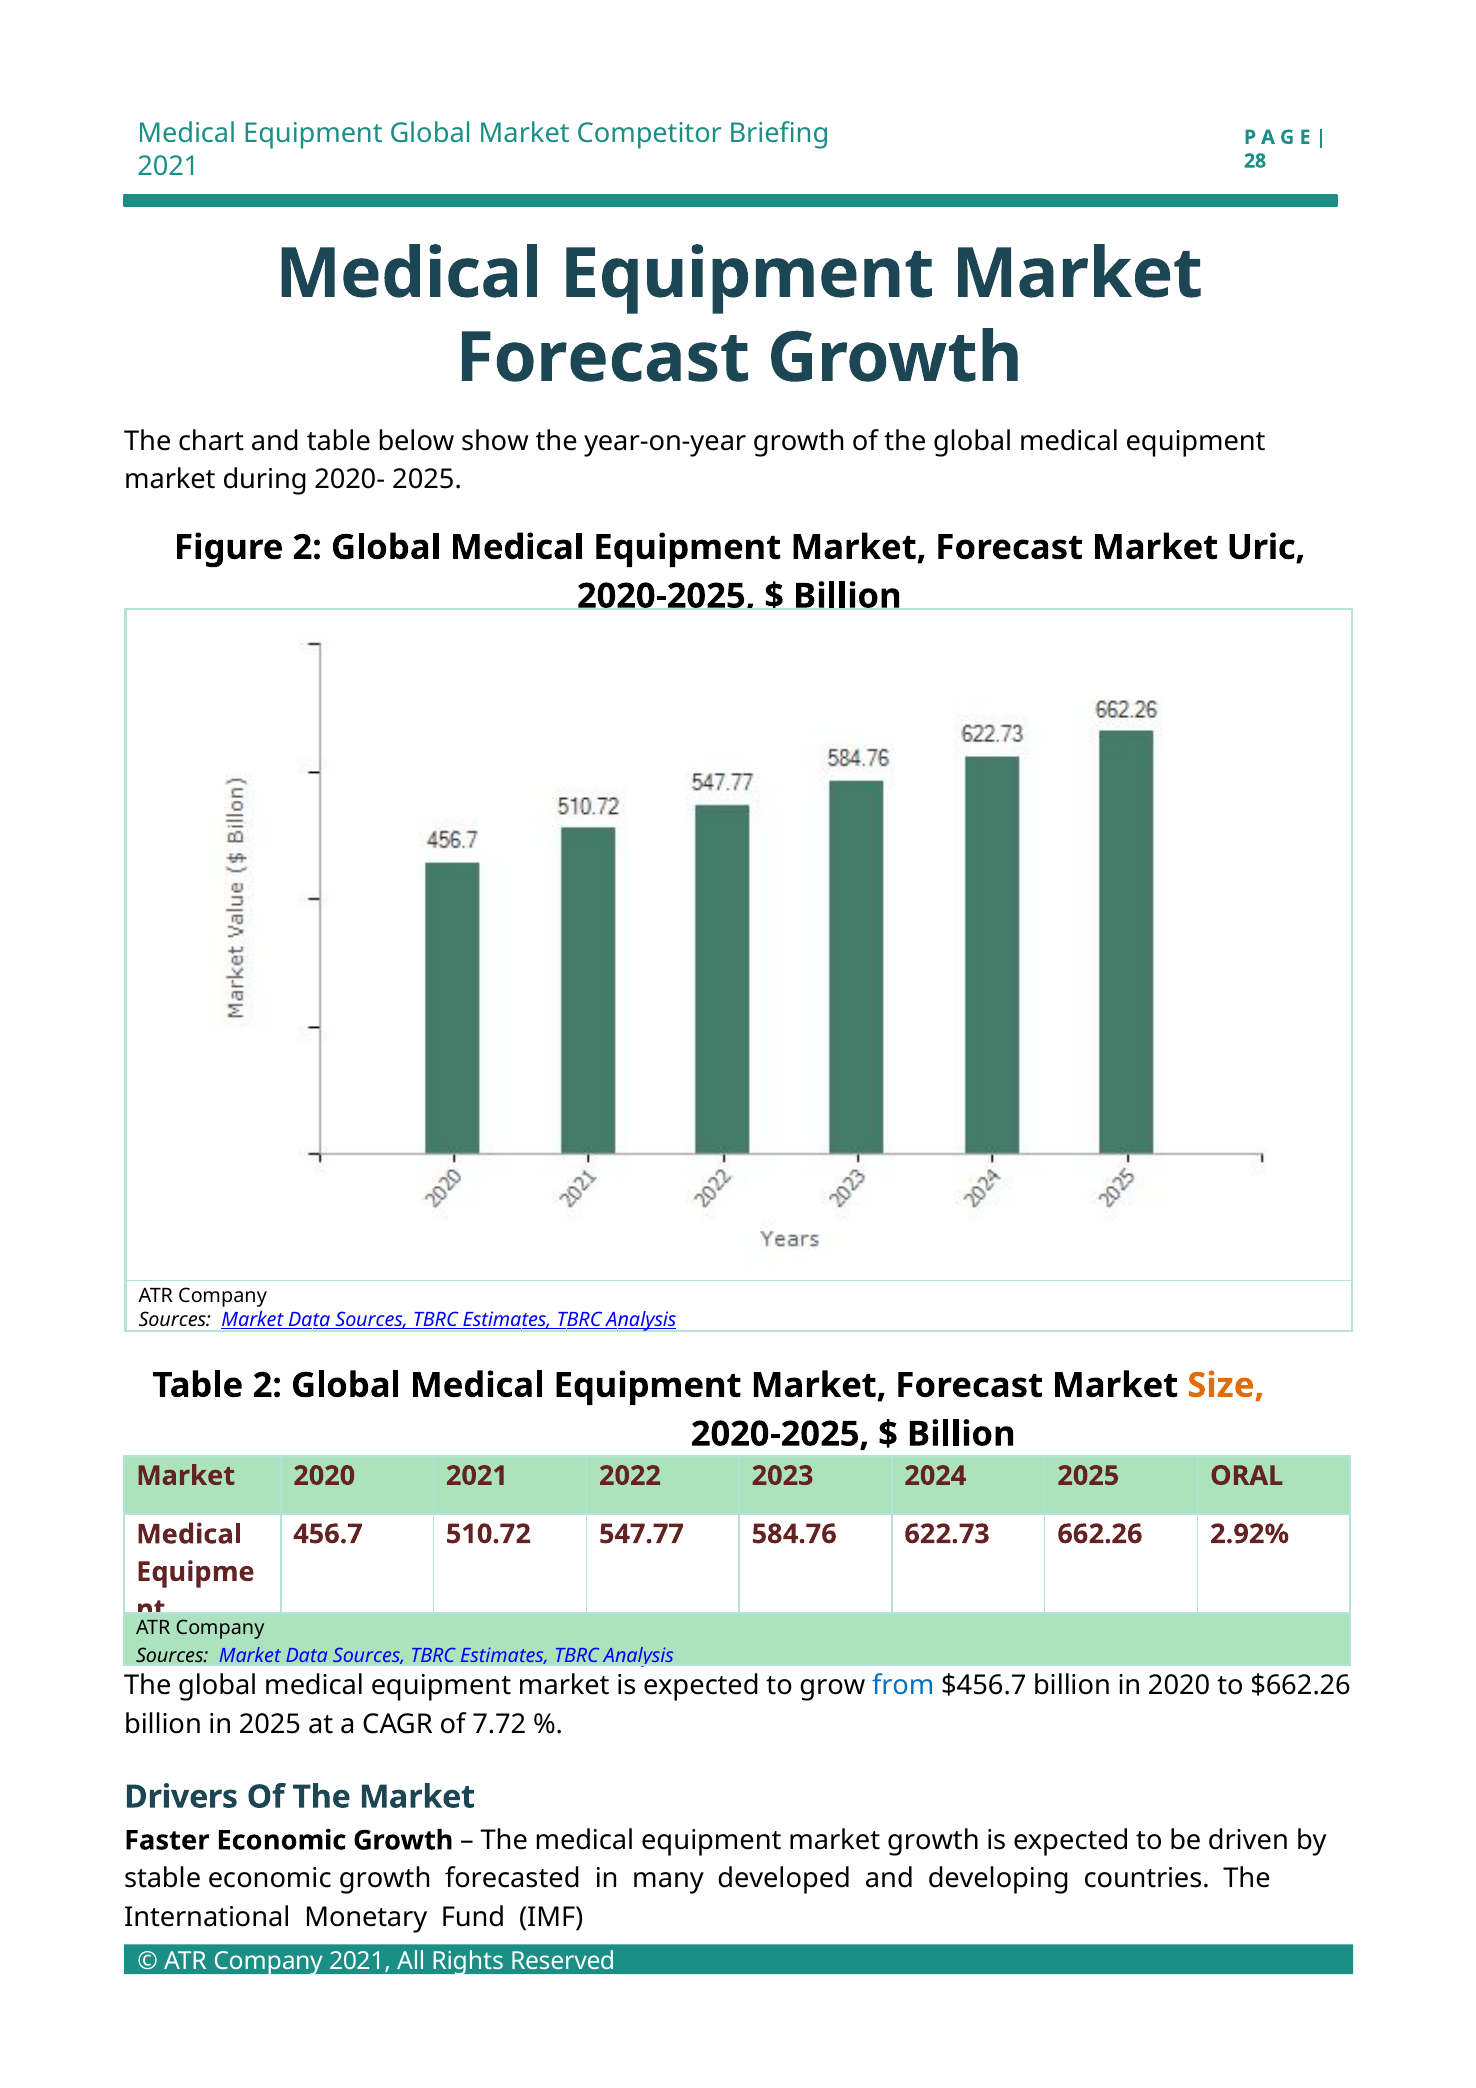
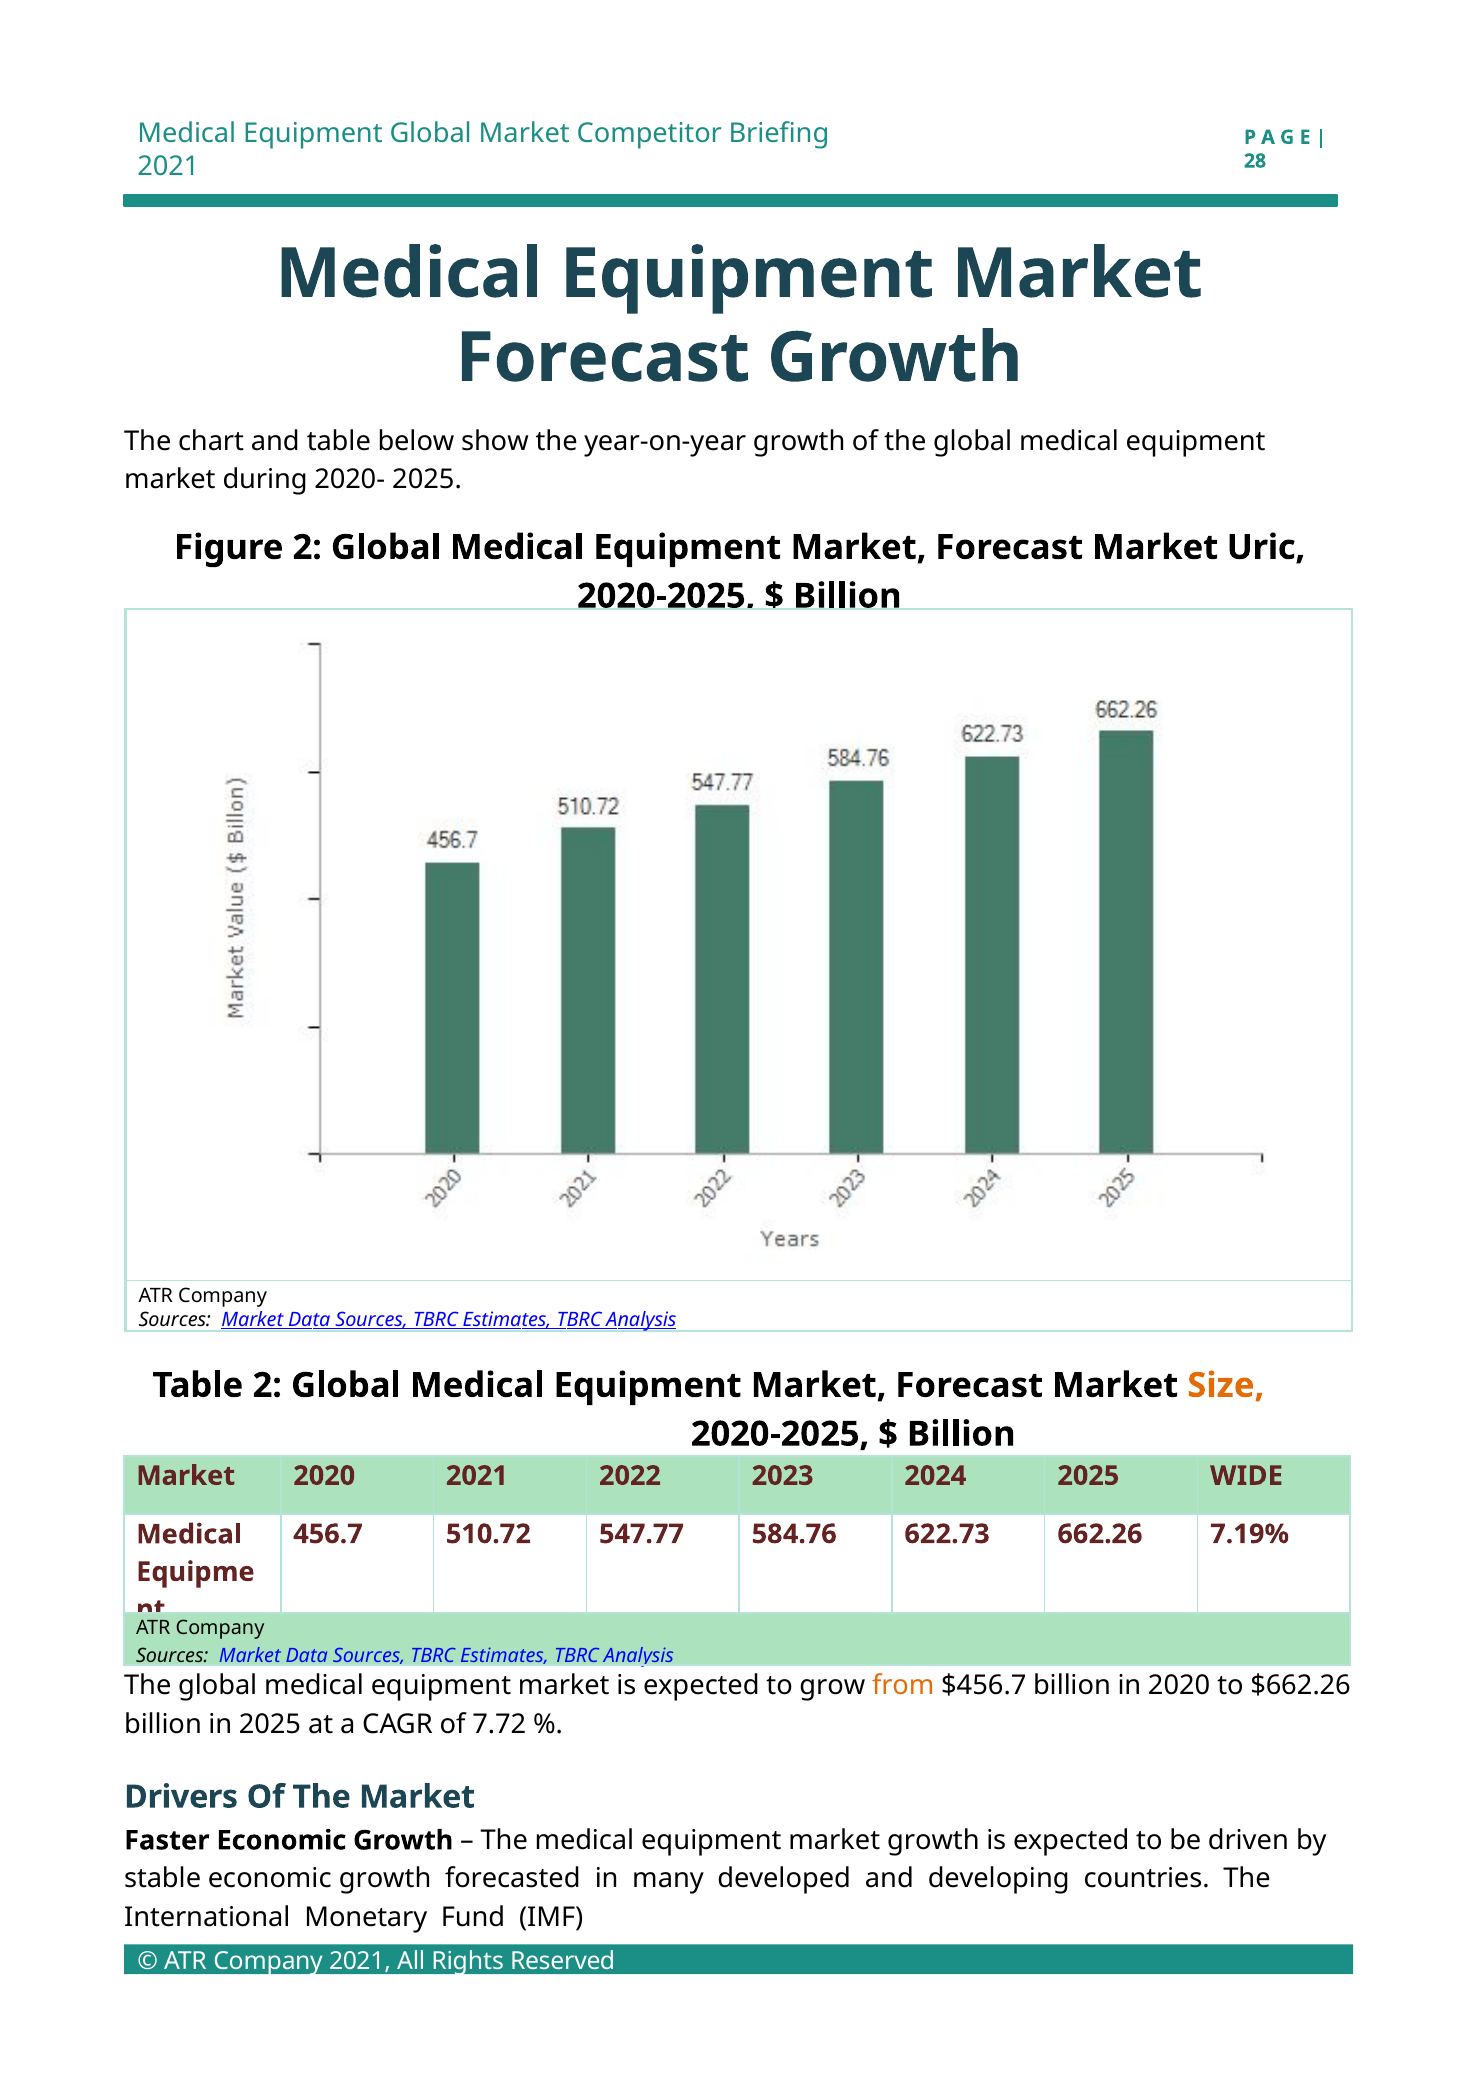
ORAL: ORAL -> WIDE
2.92%: 2.92% -> 7.19%
from colour: blue -> orange
